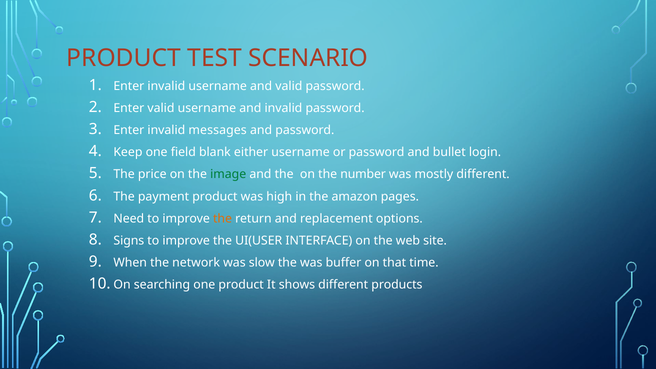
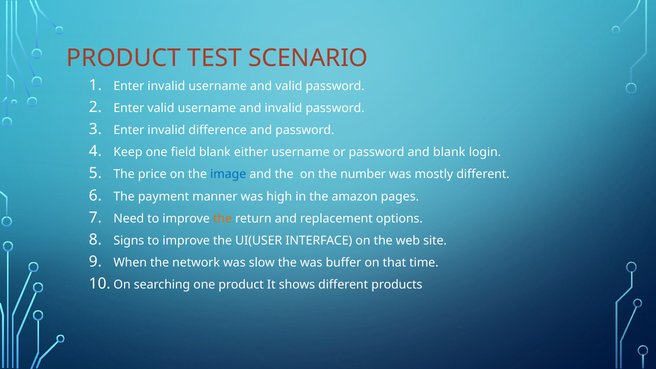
messages: messages -> difference
and bullet: bullet -> blank
image colour: green -> blue
payment product: product -> manner
